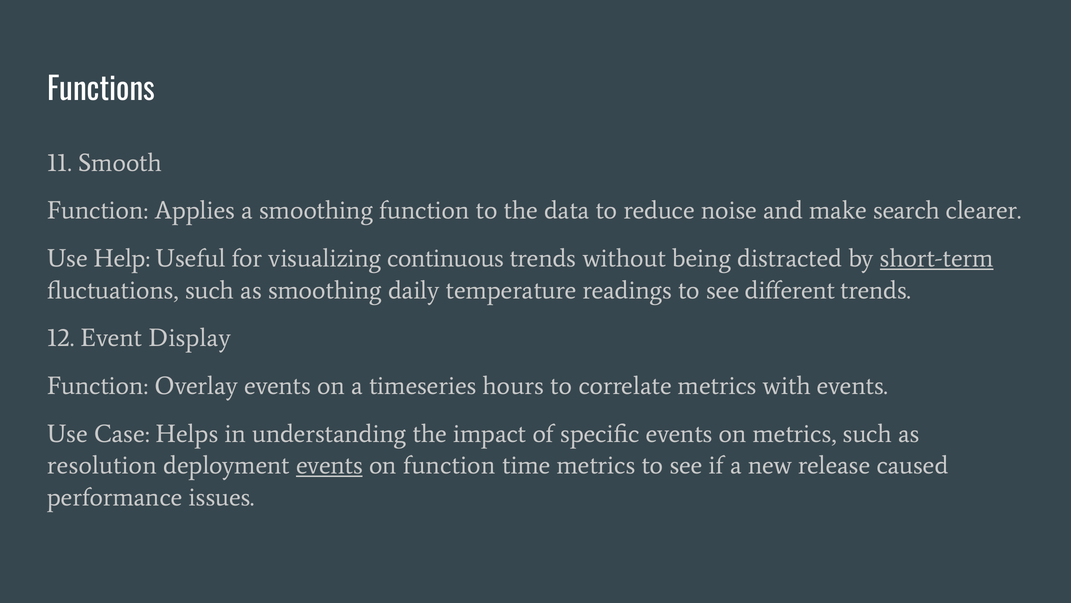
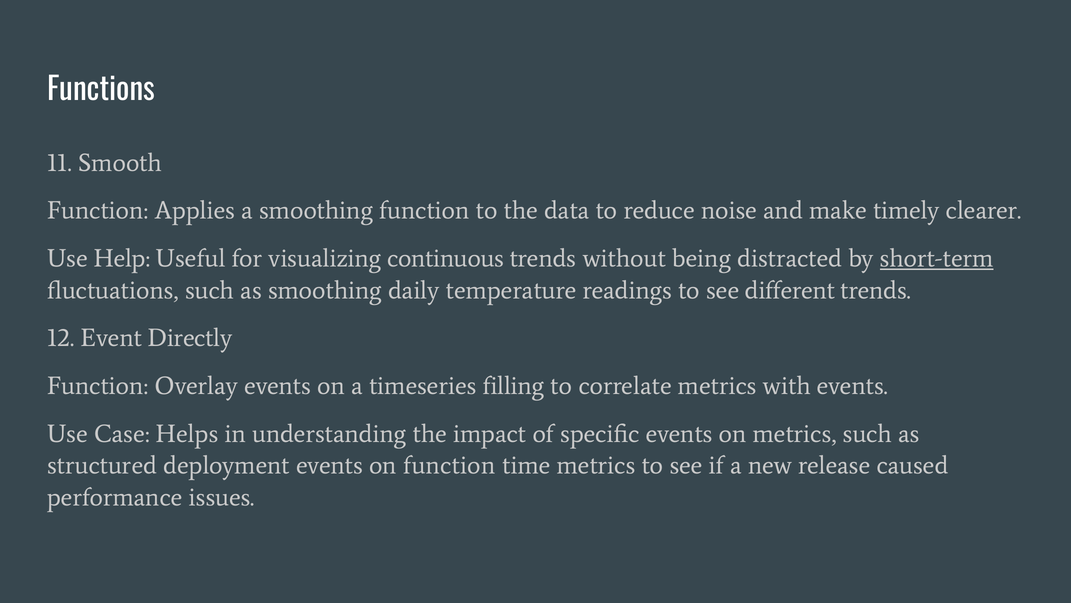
search: search -> timely
Display: Display -> Directly
hours: hours -> filling
resolution: resolution -> structured
events at (329, 465) underline: present -> none
